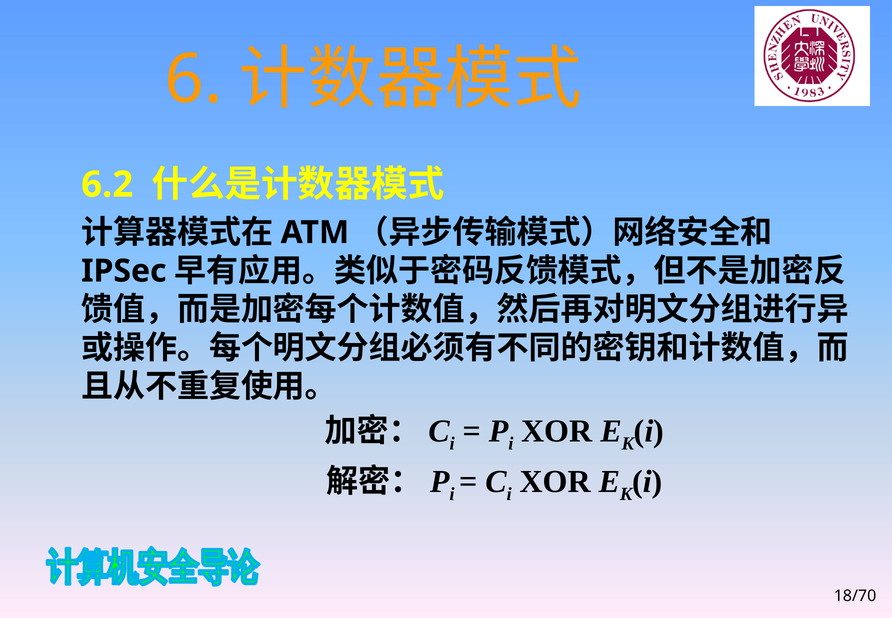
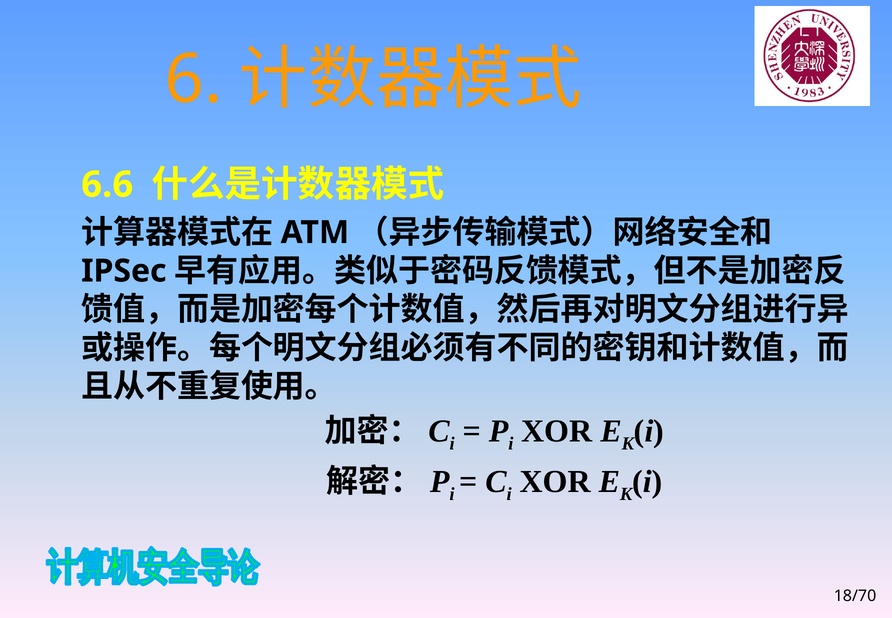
6.2: 6.2 -> 6.6
